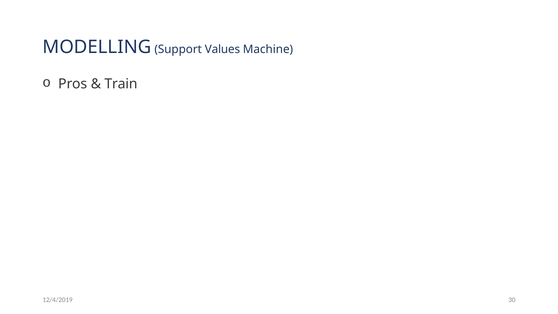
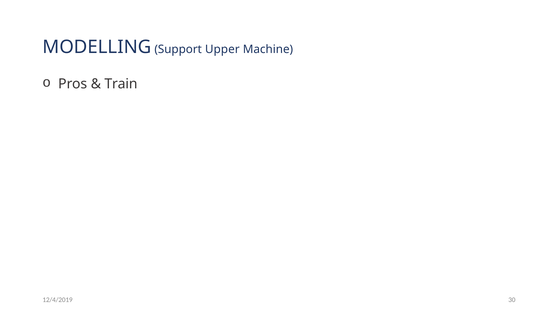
Values: Values -> Upper
